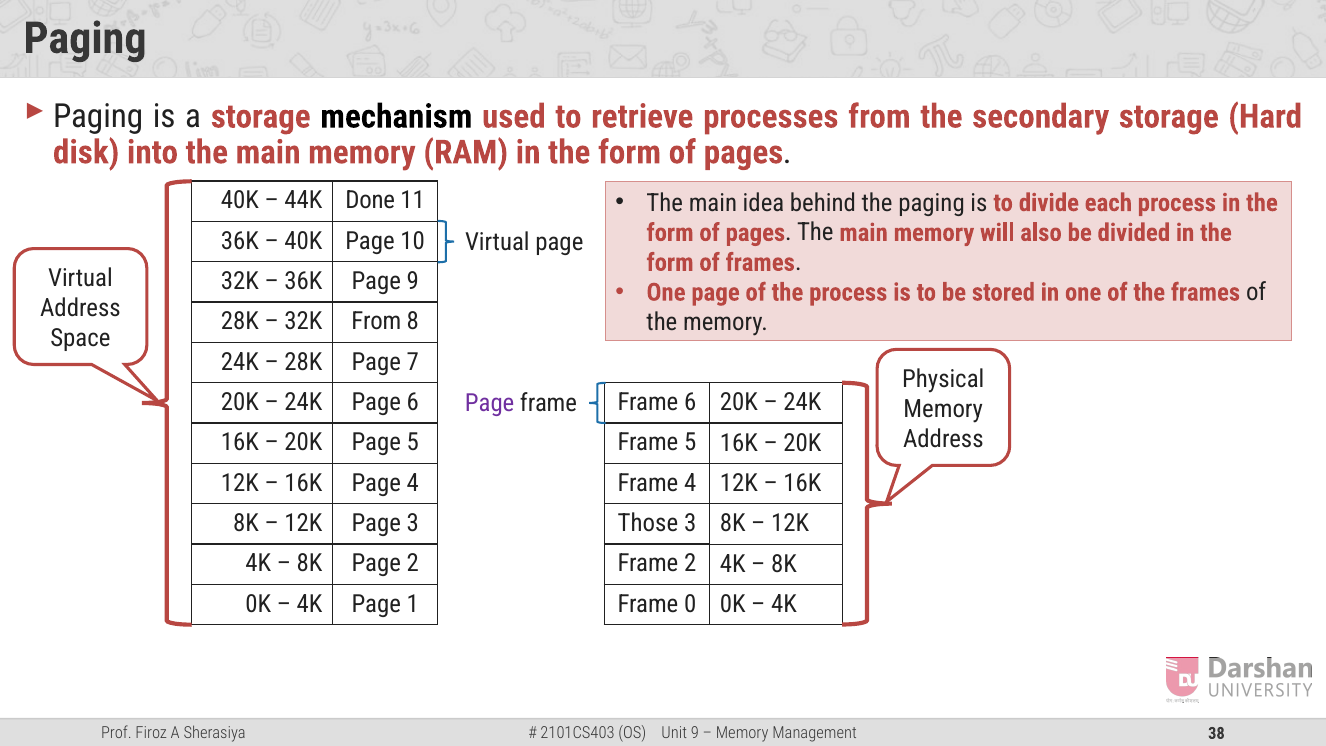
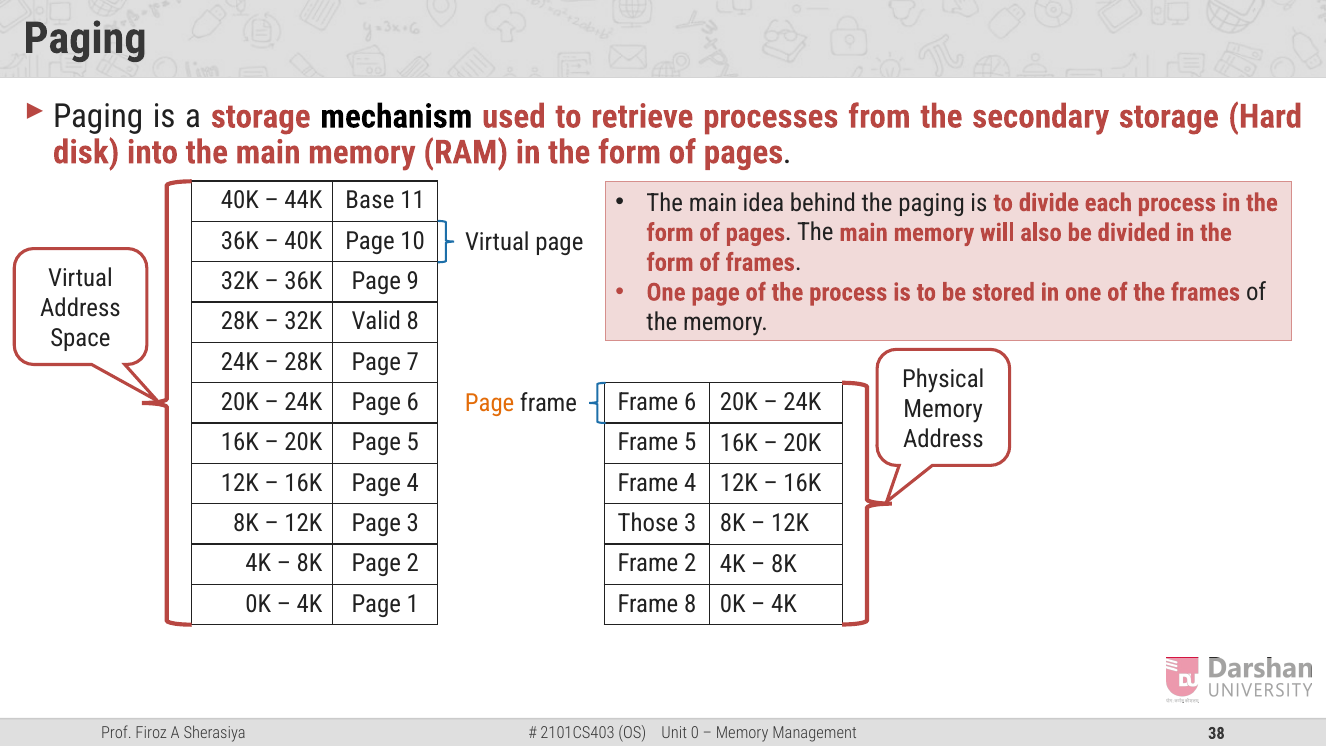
Done: Done -> Base
From at (376, 322): From -> Valid
Page at (490, 403) colour: purple -> orange
Frame 0: 0 -> 8
9 at (695, 733): 9 -> 0
